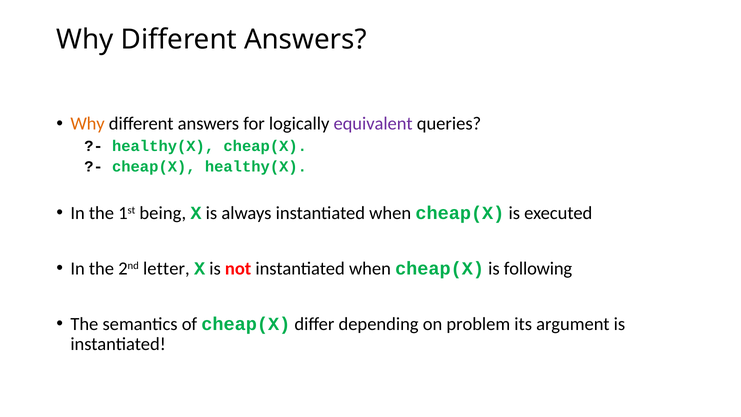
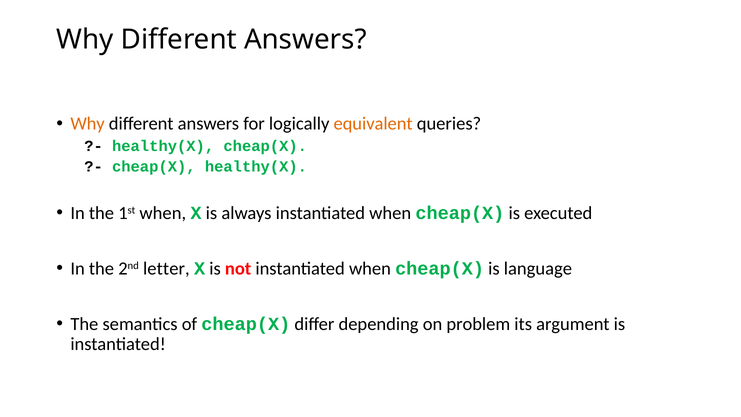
equivalent colour: purple -> orange
1st being: being -> when
following: following -> language
